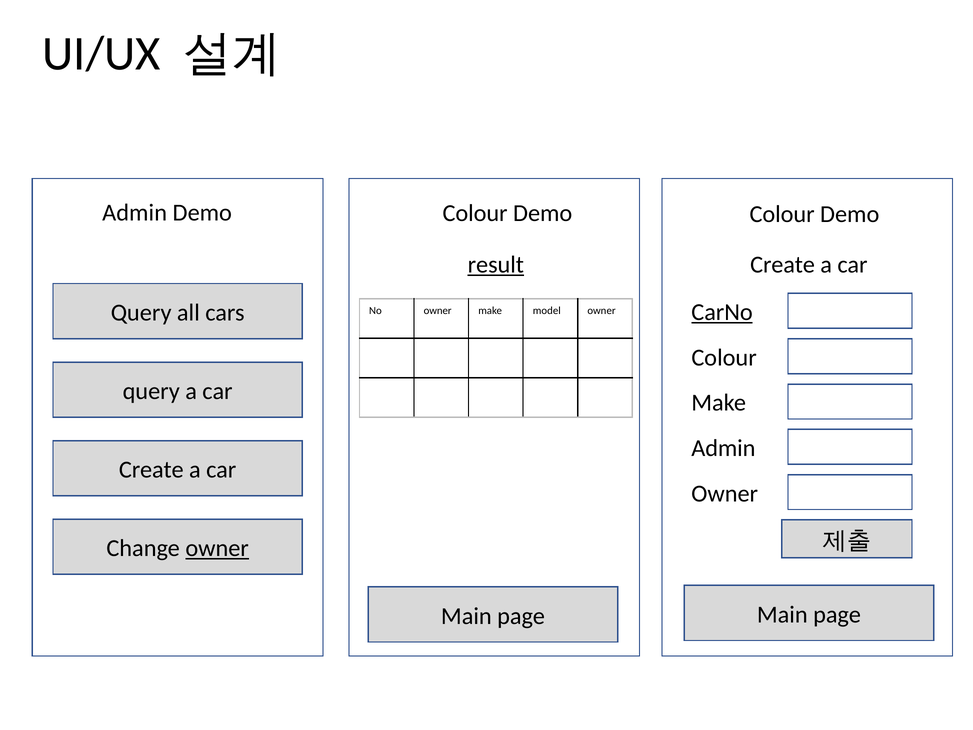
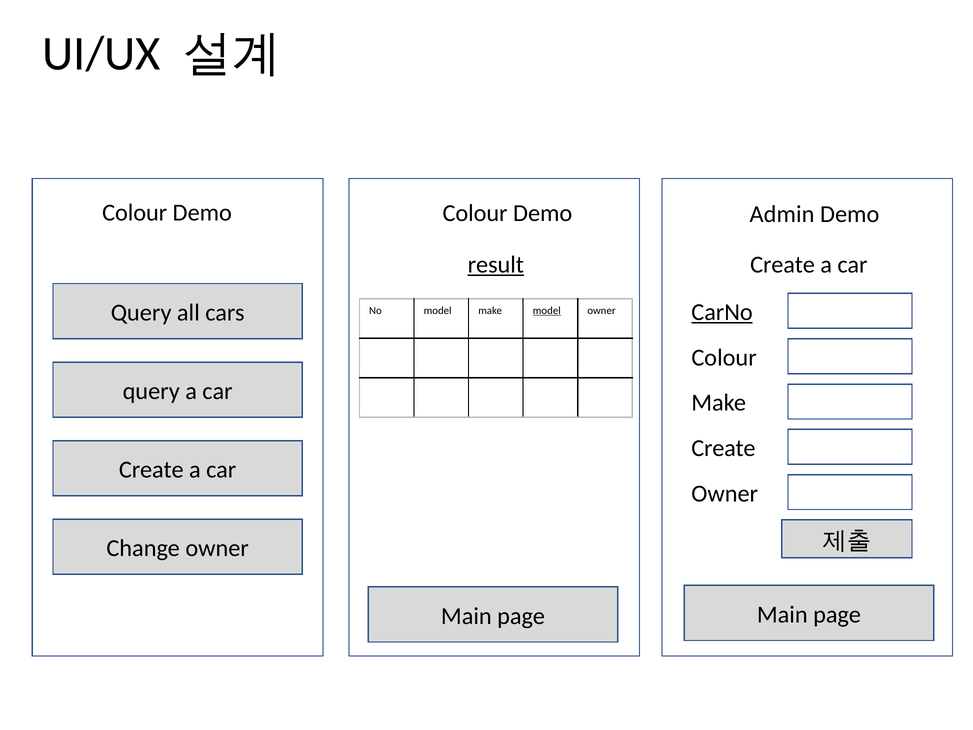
Admin at (135, 213): Admin -> Colour
Demo Colour: Colour -> Admin
No owner: owner -> model
model at (547, 310) underline: none -> present
Admin at (723, 448): Admin -> Create
owner at (217, 548) underline: present -> none
